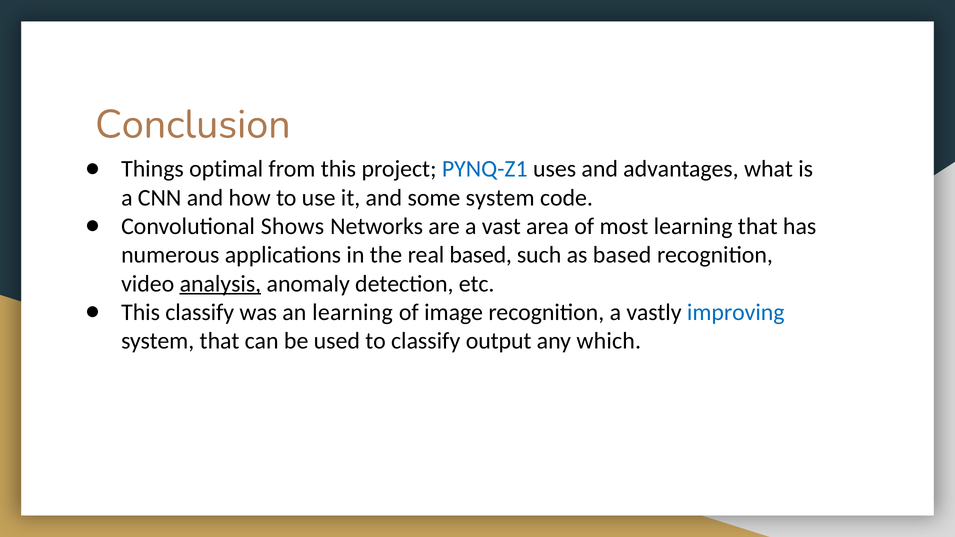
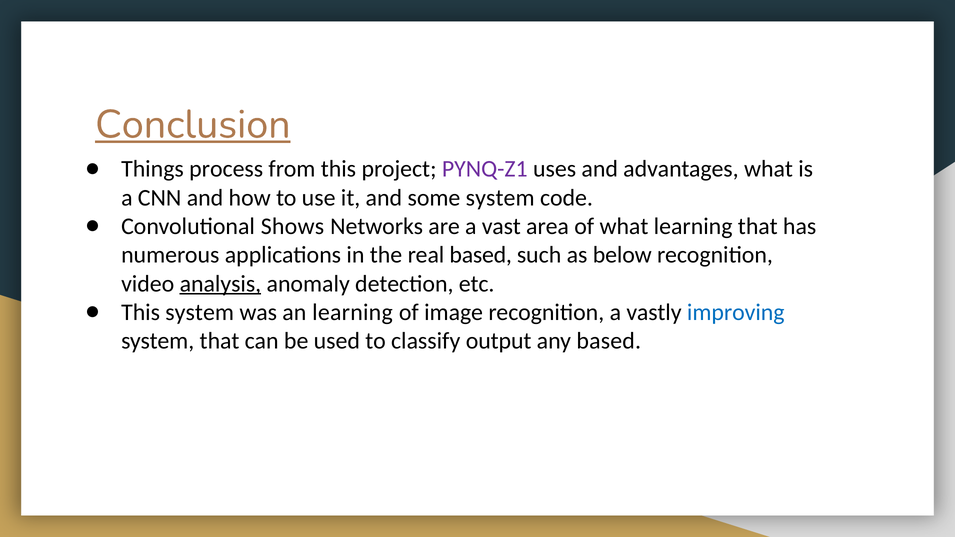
Conclusion underline: none -> present
optimal: optimal -> process
PYNQ-Z1 colour: blue -> purple
of most: most -> what
as based: based -> below
This classify: classify -> system
any which: which -> based
